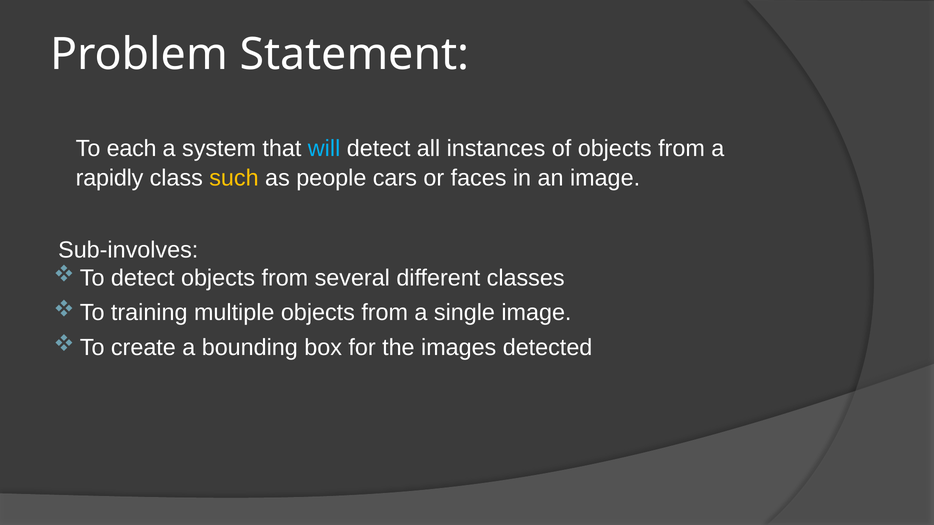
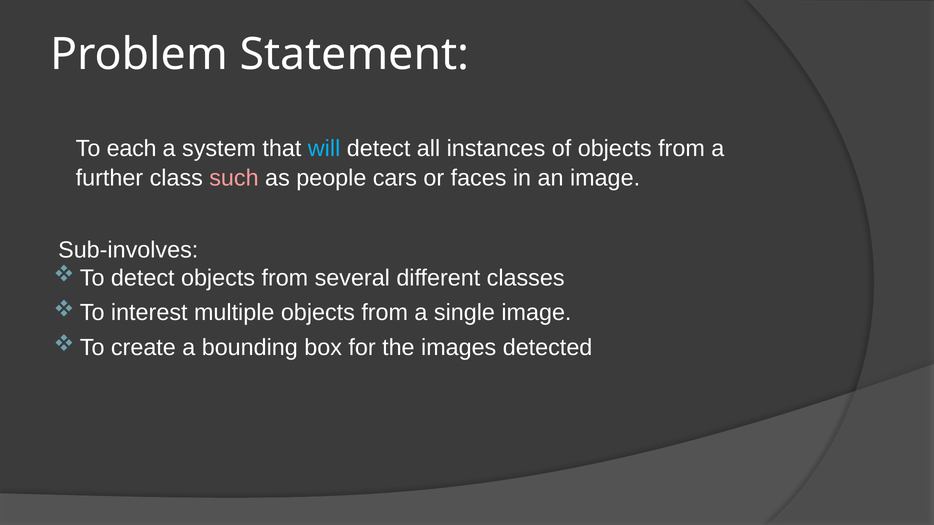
rapidly: rapidly -> further
such colour: yellow -> pink
training: training -> interest
